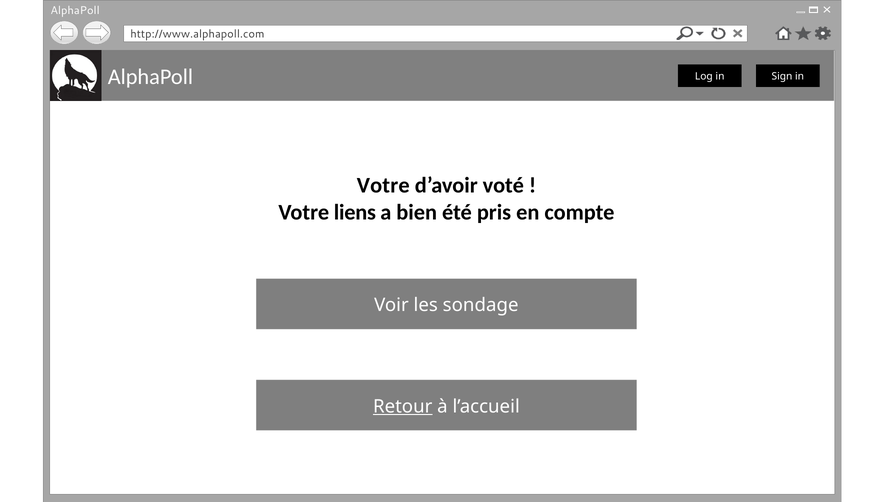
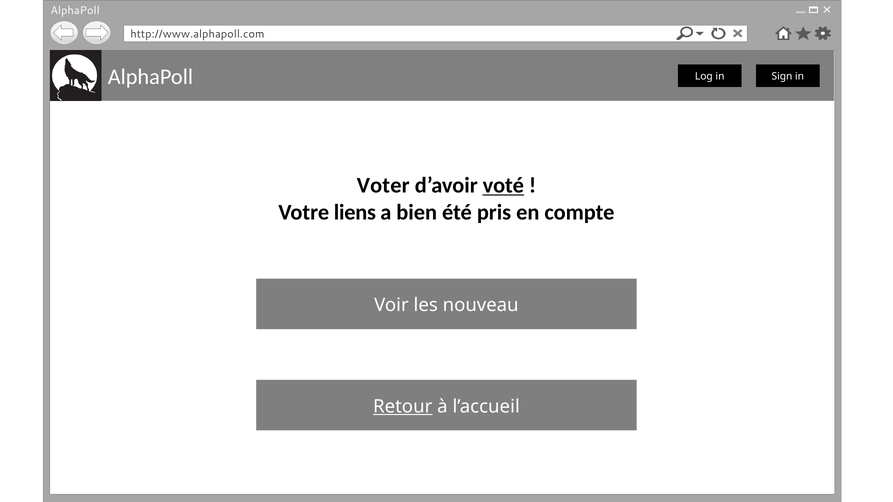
Votre at (383, 186): Votre -> Voter
voté underline: none -> present
sondage: sondage -> nouveau
